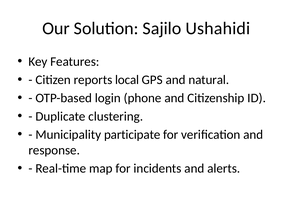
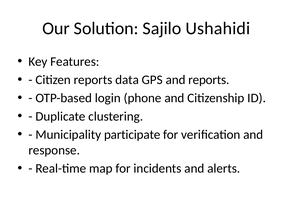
local: local -> data
and natural: natural -> reports
